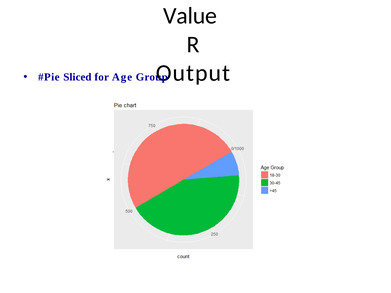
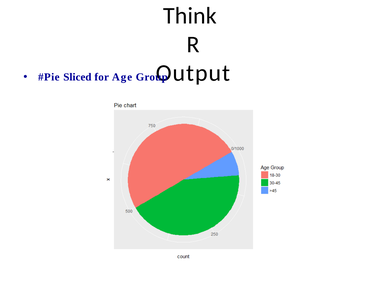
Value: Value -> Think
